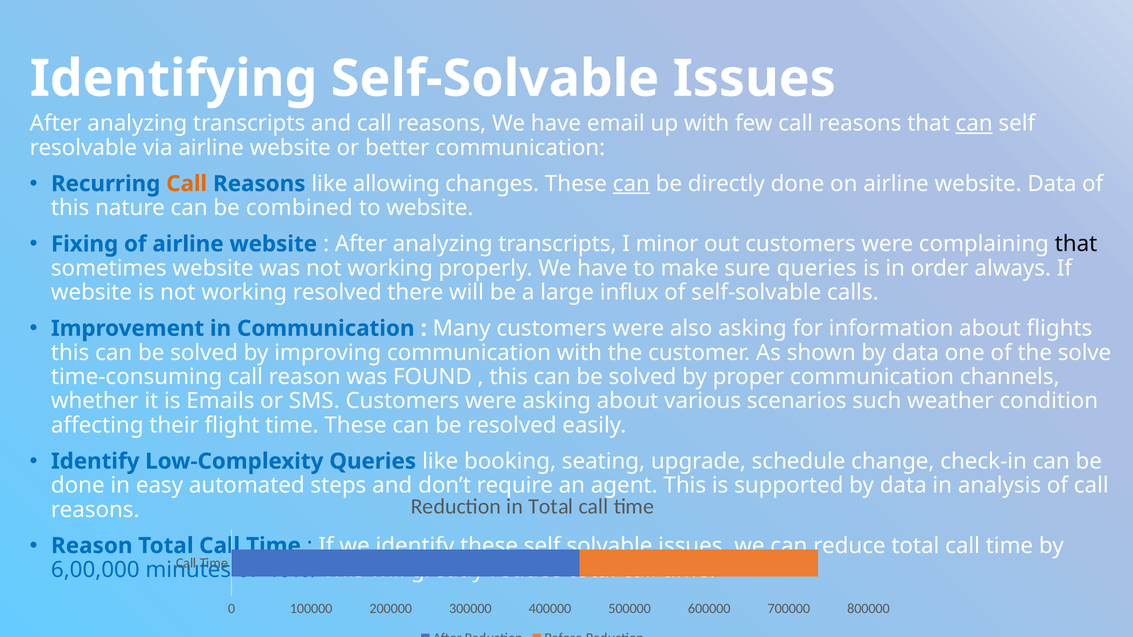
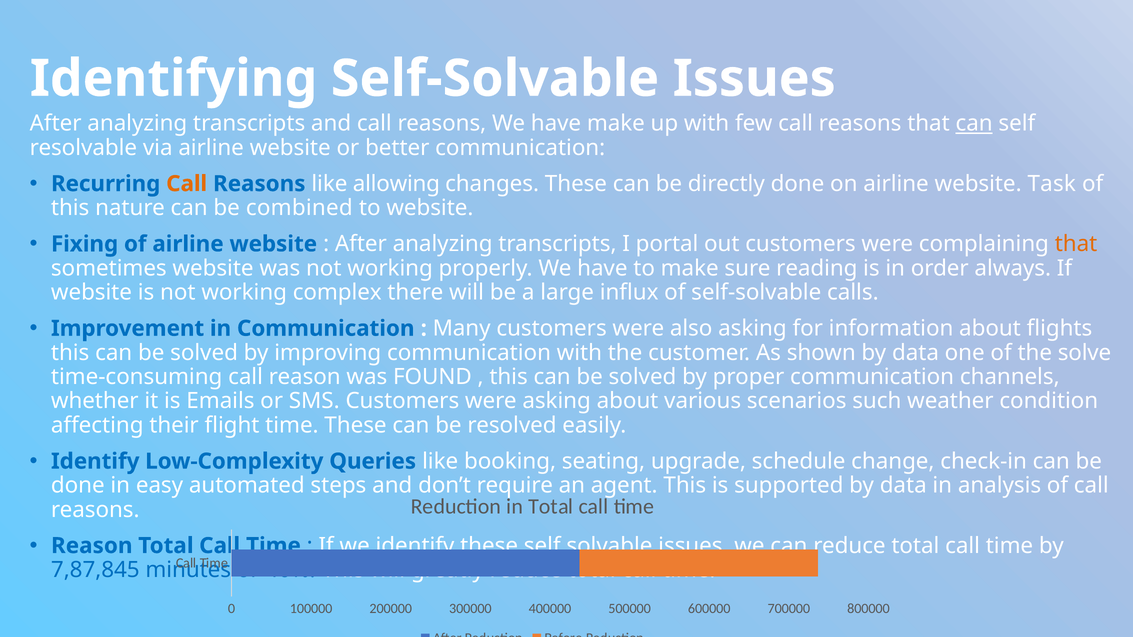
have email: email -> make
can at (631, 184) underline: present -> none
website Data: Data -> Task
minor: minor -> portal
that at (1076, 244) colour: black -> orange
sure queries: queries -> reading
working resolved: resolved -> complex
6,00,000: 6,00,000 -> 7,87,845
